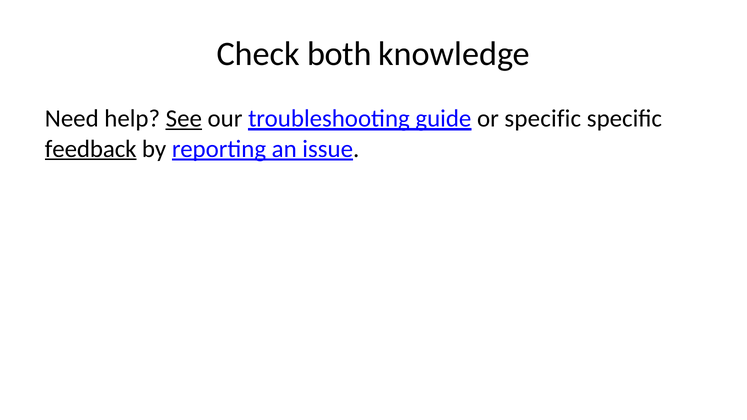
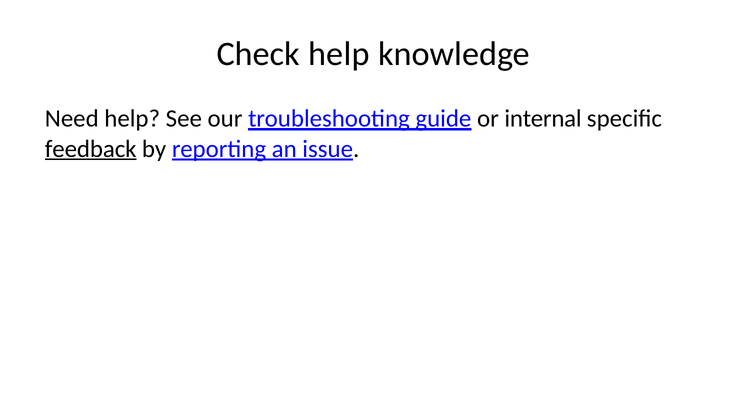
Check both: both -> help
See underline: present -> none
or specific: specific -> internal
